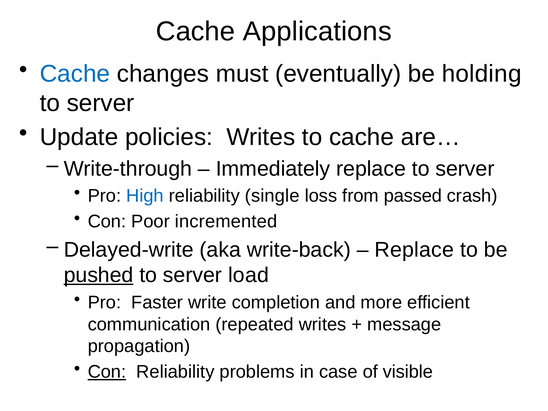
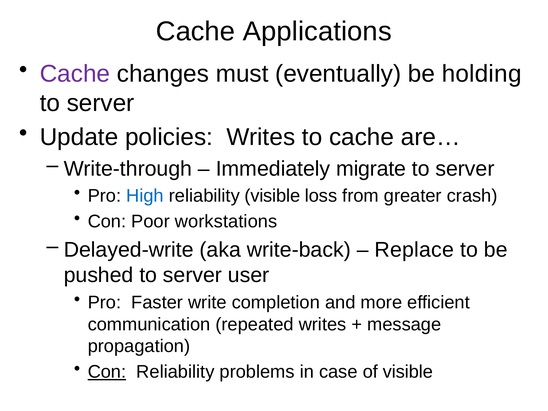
Cache at (75, 74) colour: blue -> purple
Immediately replace: replace -> migrate
reliability single: single -> visible
passed: passed -> greater
incremented: incremented -> workstations
pushed underline: present -> none
load: load -> user
